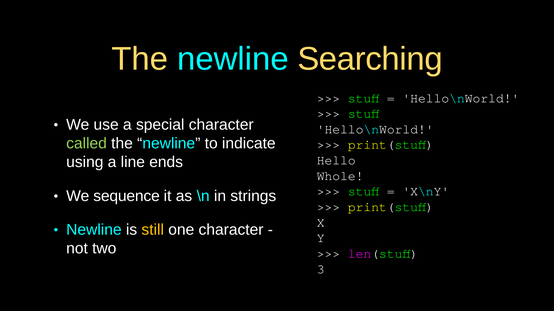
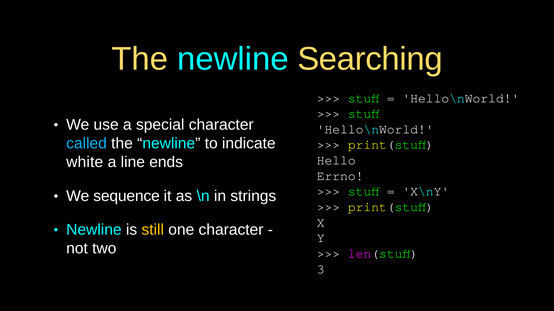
called colour: light green -> light blue
using: using -> white
Whole: Whole -> Errno
